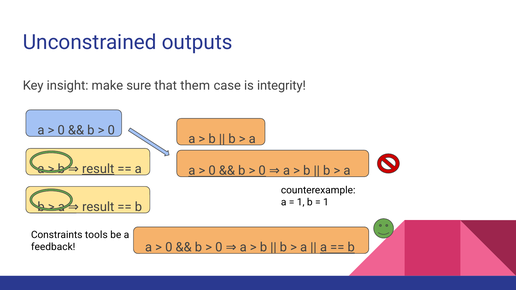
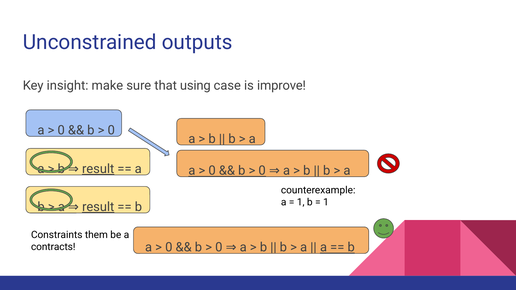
them: them -> using
integrity: integrity -> improve
result at (98, 207) underline: none -> present
tools: tools -> them
feedback: feedback -> contracts
